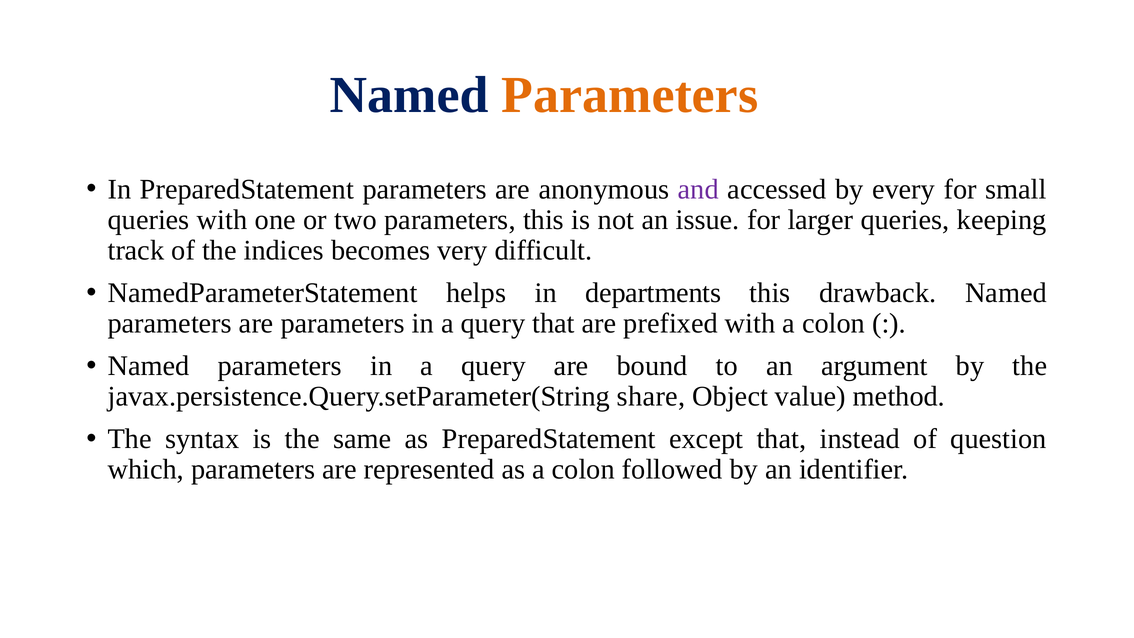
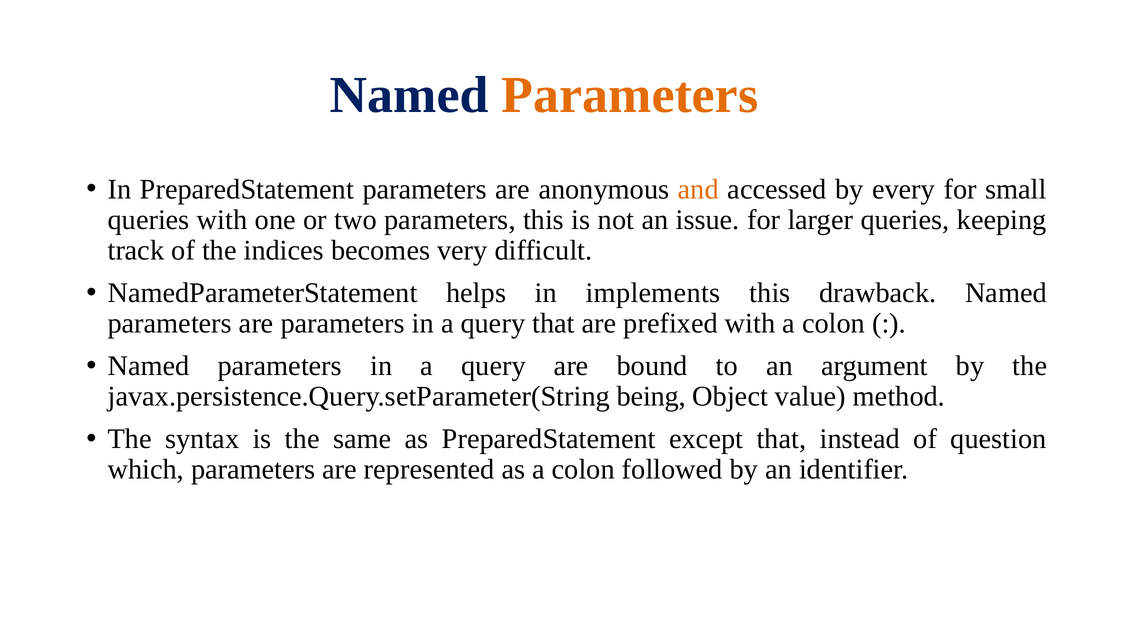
and colour: purple -> orange
departments: departments -> implements
share: share -> being
